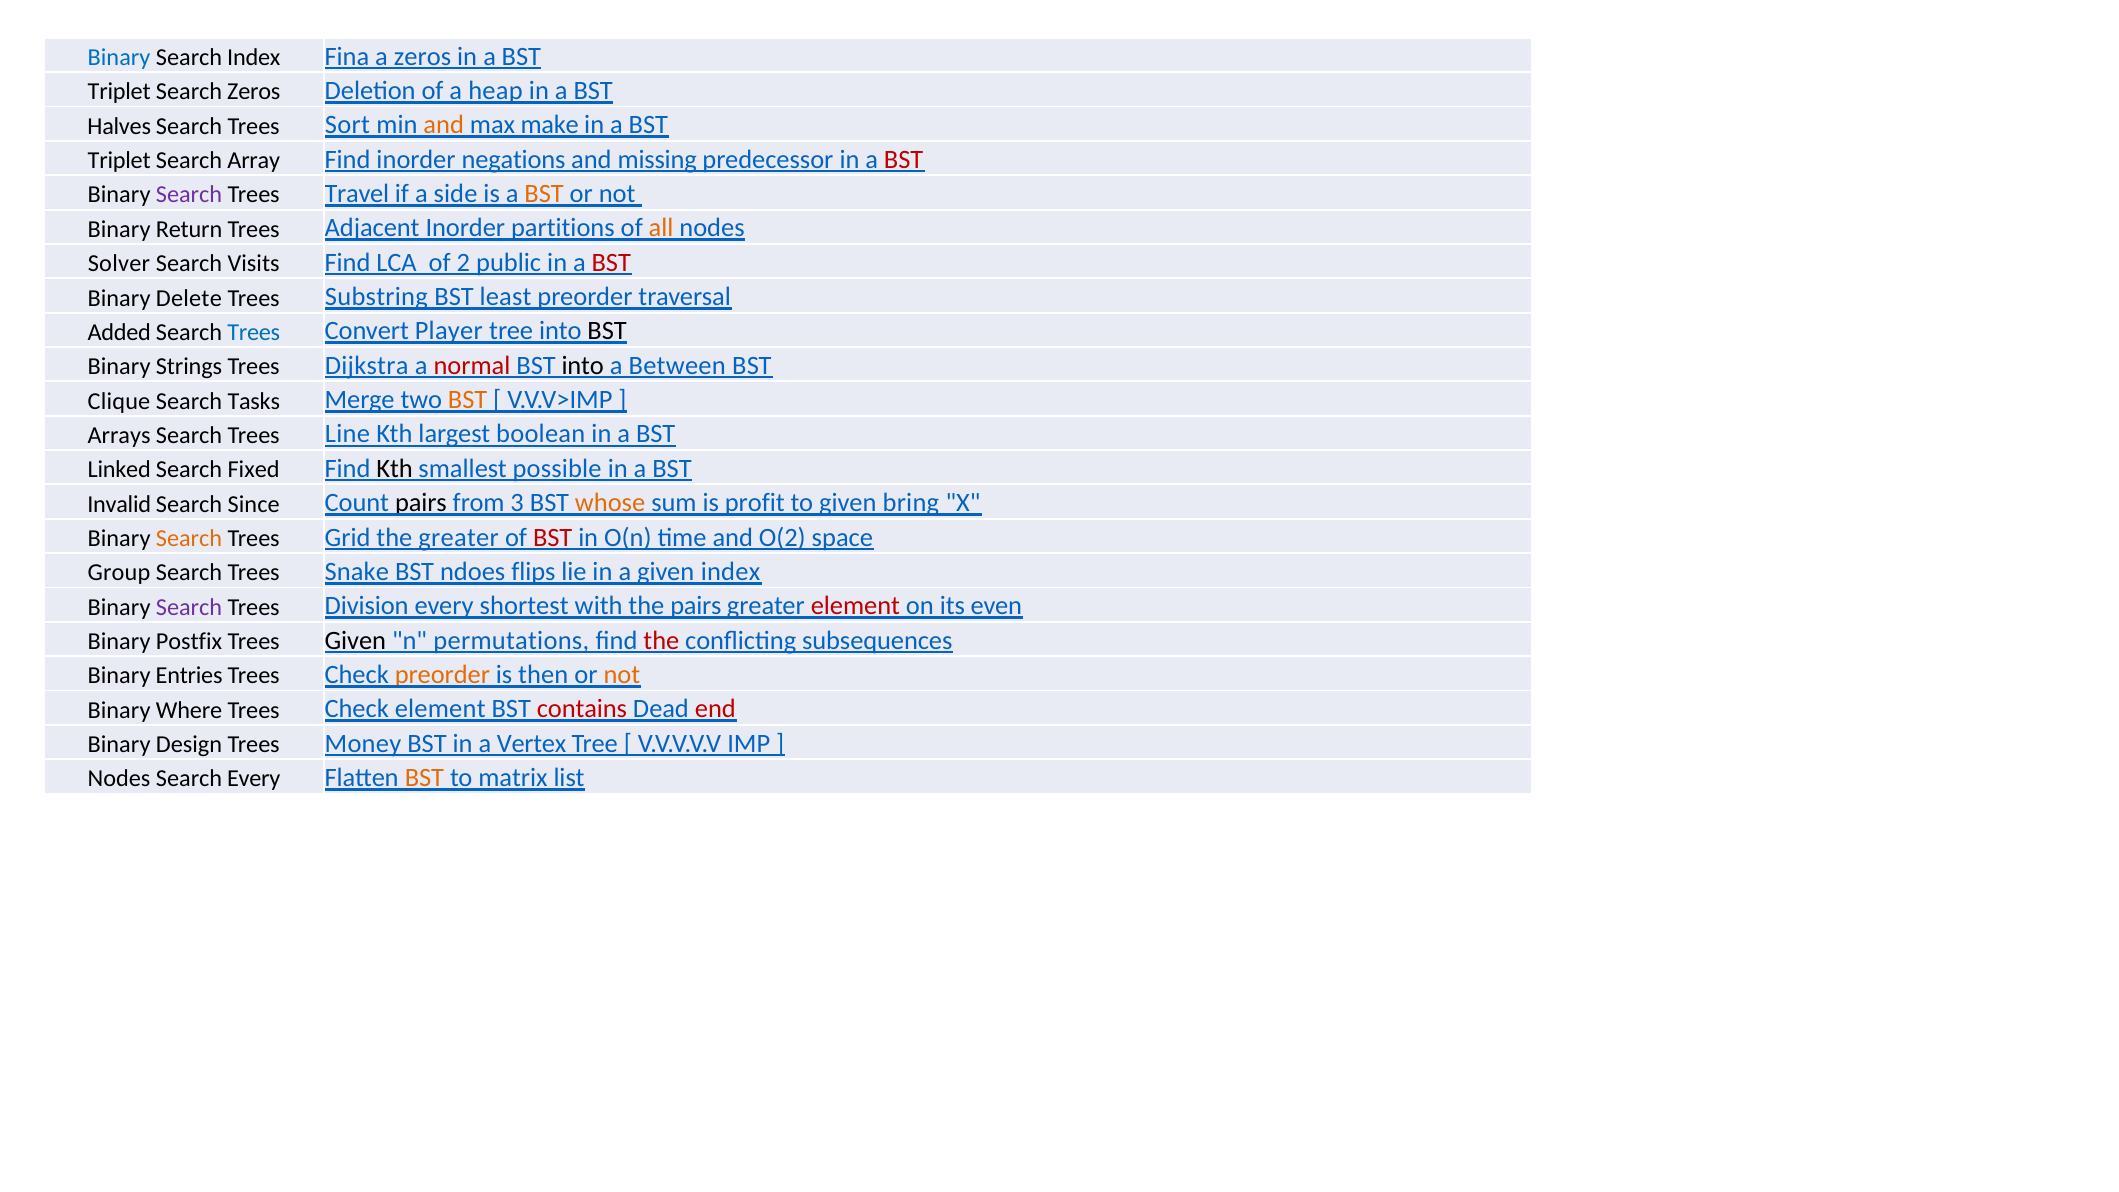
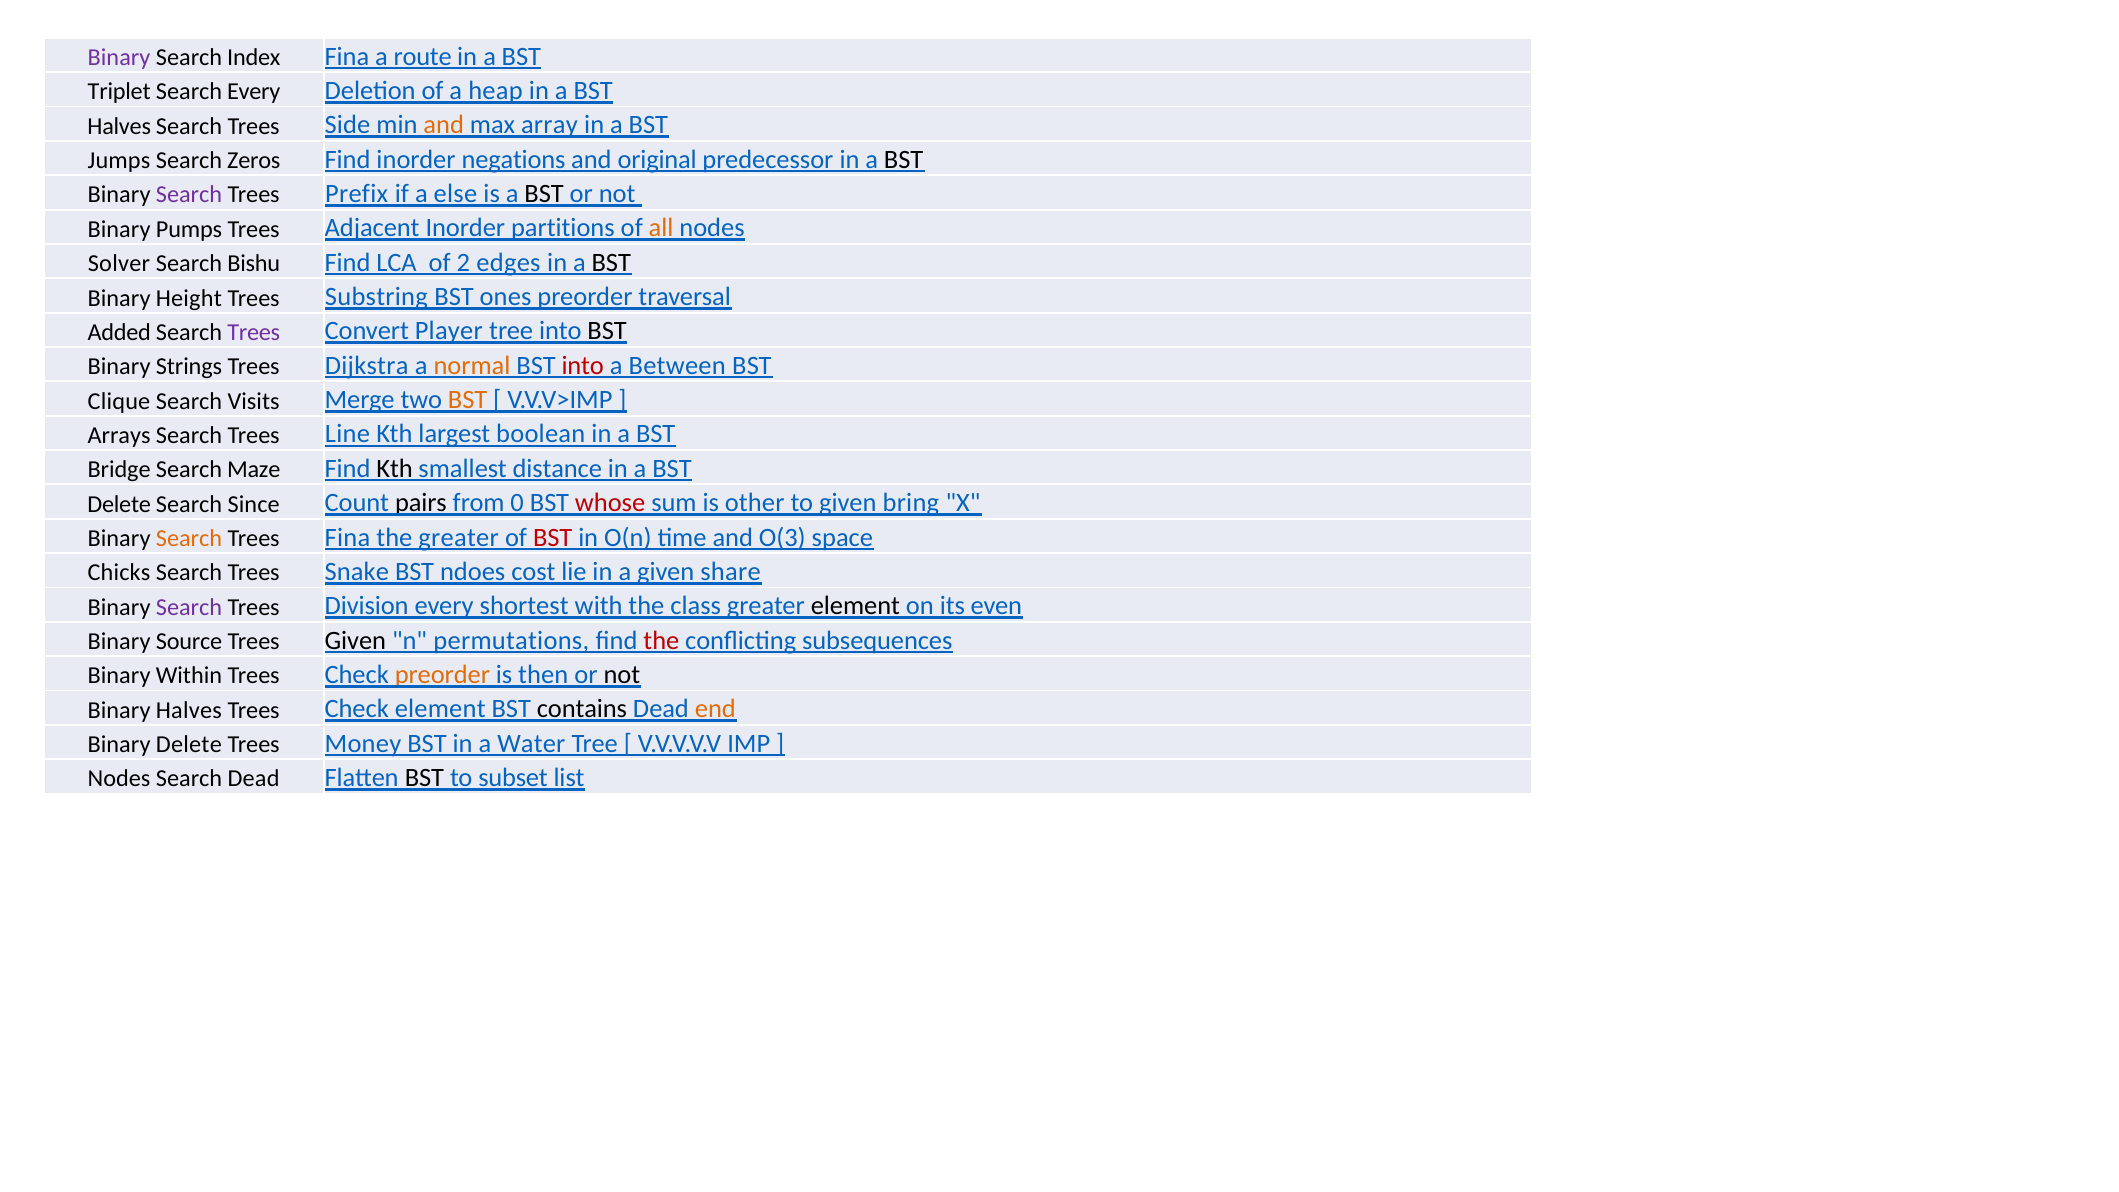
Binary at (119, 58) colour: blue -> purple
a zeros: zeros -> route
Search Zeros: Zeros -> Every
Sort: Sort -> Side
make: make -> array
Triplet at (119, 161): Triplet -> Jumps
Array: Array -> Zeros
missing: missing -> original
BST at (904, 159) colour: red -> black
Travel: Travel -> Prefix
side: side -> else
BST at (544, 194) colour: orange -> black
Return: Return -> Pumps
Visits: Visits -> Bishu
public: public -> edges
BST at (611, 262) colour: red -> black
Delete: Delete -> Height
least: least -> ones
Trees at (254, 332) colour: blue -> purple
normal colour: red -> orange
into at (583, 365) colour: black -> red
Tasks: Tasks -> Visits
Linked: Linked -> Bridge
Fixed: Fixed -> Maze
possible: possible -> distance
Invalid at (119, 504): Invalid -> Delete
3: 3 -> 0
whose colour: orange -> red
profit: profit -> other
Trees Grid: Grid -> Fina
O(2: O(2 -> O(3
Group: Group -> Chicks
flips: flips -> cost
given index: index -> share
the pairs: pairs -> class
element at (855, 606) colour: red -> black
Postfix: Postfix -> Source
Entries: Entries -> Within
not at (622, 675) colour: orange -> black
Binary Where: Where -> Halves
contains colour: red -> black
end colour: red -> orange
Binary Design: Design -> Delete
Vertex: Vertex -> Water
Search Every: Every -> Dead
BST at (424, 778) colour: orange -> black
matrix: matrix -> subset
